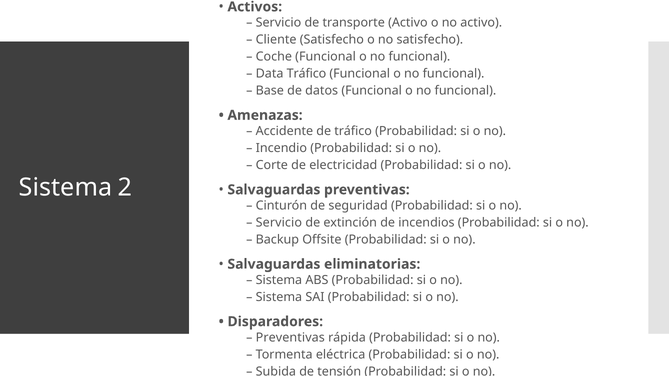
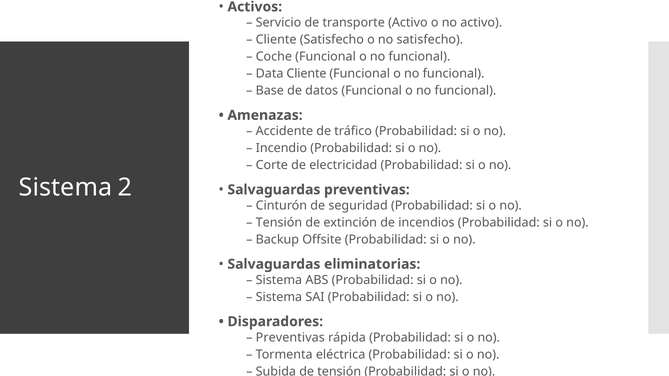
Data Tráfico: Tráfico -> Cliente
Servicio at (279, 223): Servicio -> Tensión
